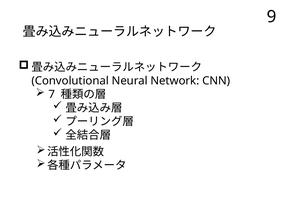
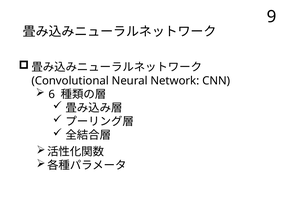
7: 7 -> 6
